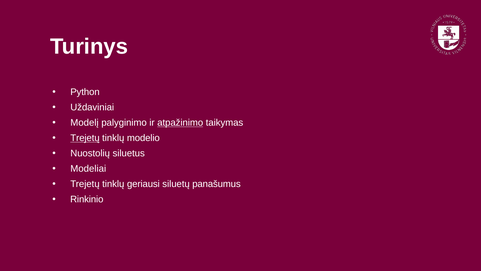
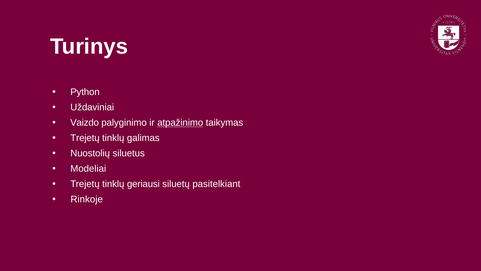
Modelį: Modelį -> Vaizdo
Trejetų at (85, 138) underline: present -> none
modelio: modelio -> galimas
panašumus: panašumus -> pasitelkiant
Rinkinio: Rinkinio -> Rinkoje
